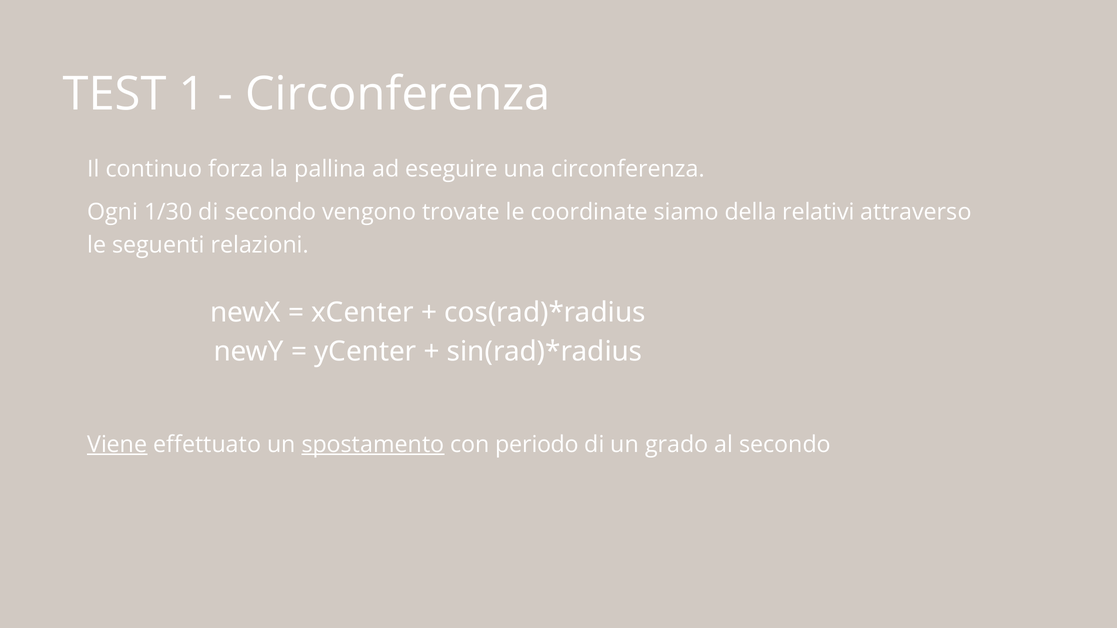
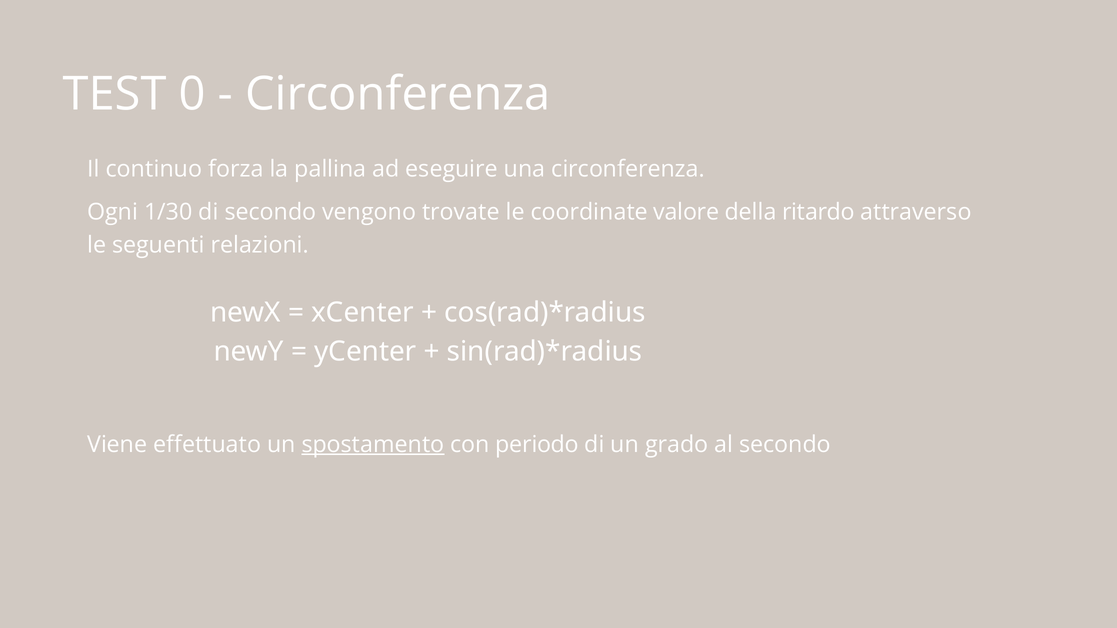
1: 1 -> 0
siamo: siamo -> valore
relativi: relativi -> ritardo
Viene underline: present -> none
